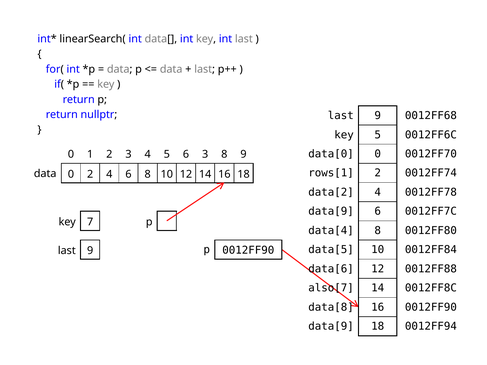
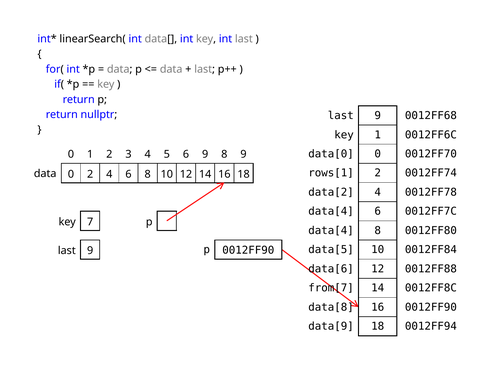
key 5: 5 -> 1
6 3: 3 -> 9
data[9 at (331, 212): data[9 -> data[4
also[7: also[7 -> from[7
